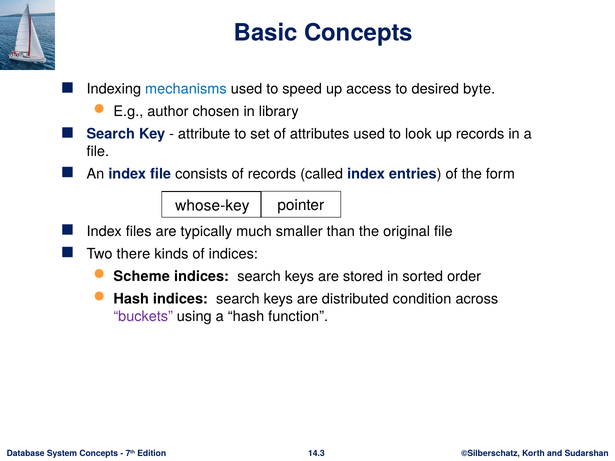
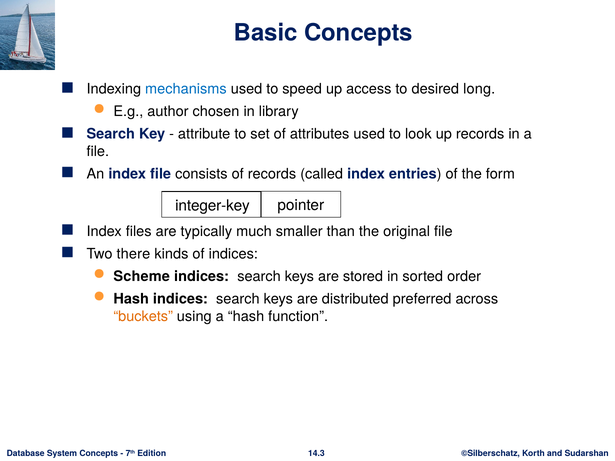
byte: byte -> long
whose-key: whose-key -> integer-key
condition: condition -> preferred
buckets colour: purple -> orange
